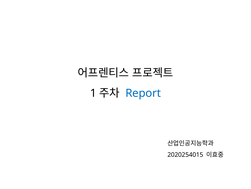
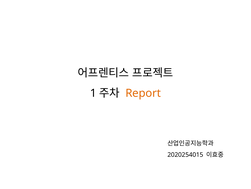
Report colour: blue -> orange
